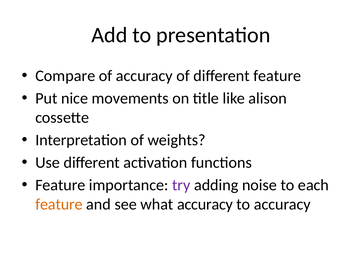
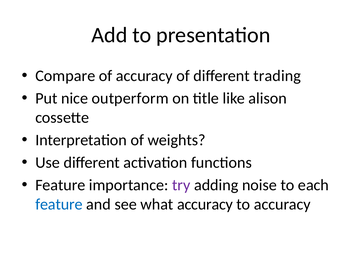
different feature: feature -> trading
movements: movements -> outperform
feature at (59, 205) colour: orange -> blue
